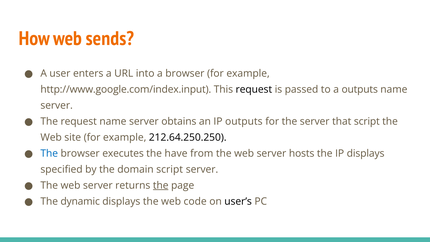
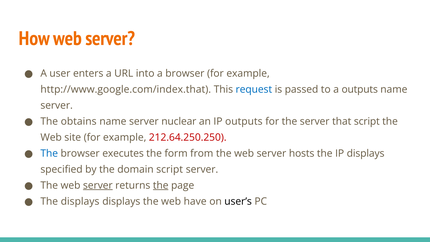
How web sends: sends -> server
http://www.google.com/index.input: http://www.google.com/index.input -> http://www.google.com/index.that
request at (254, 89) colour: black -> blue
The request: request -> obtains
obtains: obtains -> nuclear
212.64.250.250 colour: black -> red
have: have -> form
server at (98, 185) underline: none -> present
The dynamic: dynamic -> displays
code: code -> have
